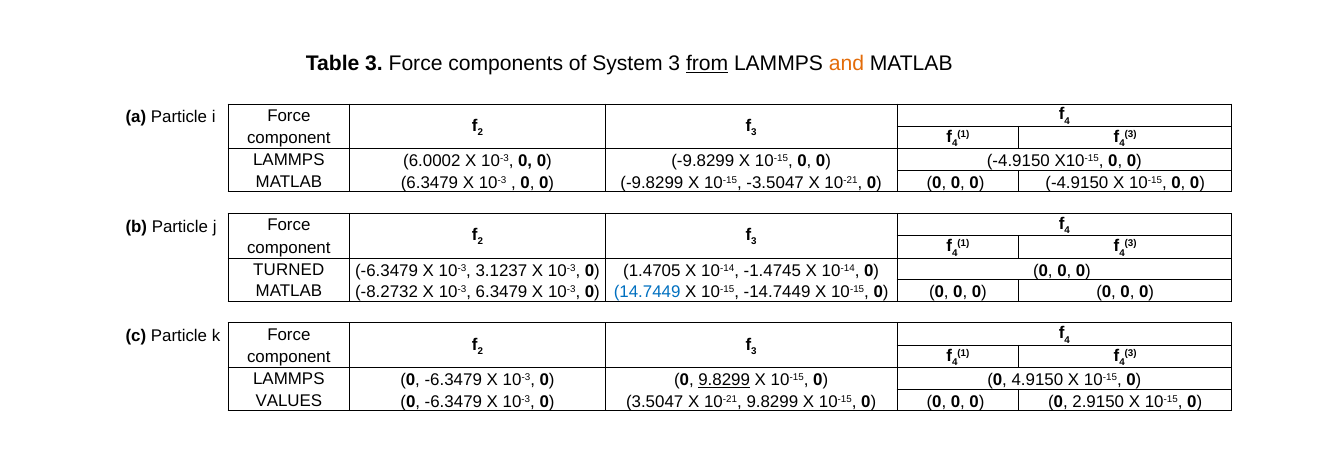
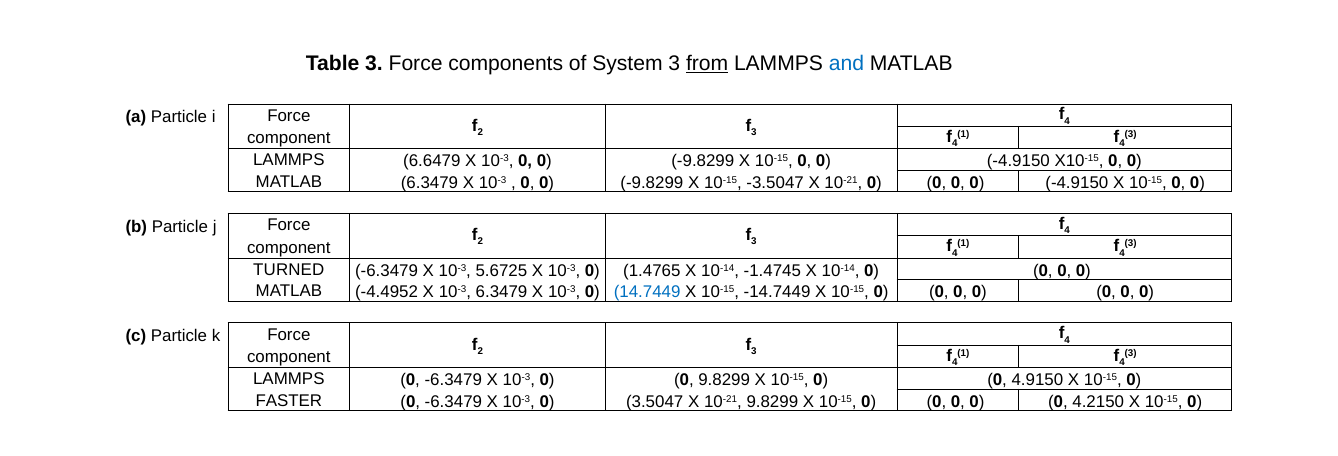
and colour: orange -> blue
6.0002: 6.0002 -> 6.6479
3.1237: 3.1237 -> 5.6725
1.4705: 1.4705 -> 1.4765
-8.2732: -8.2732 -> -4.4952
9.8299 at (724, 380) underline: present -> none
VALUES: VALUES -> FASTER
2.9150: 2.9150 -> 4.2150
